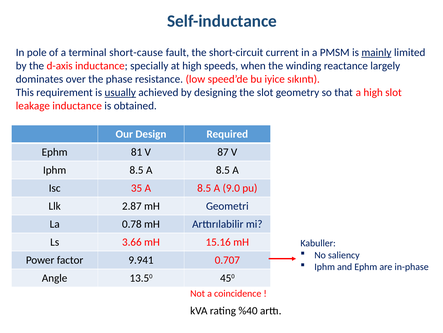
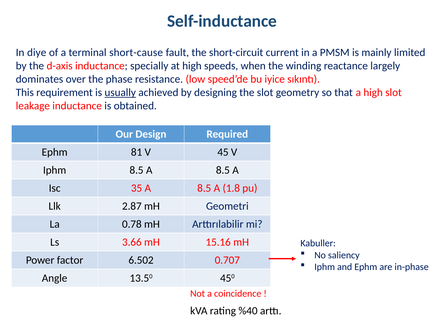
pole: pole -> diye
mainly underline: present -> none
87: 87 -> 45
9.0: 9.0 -> 1.8
9.941: 9.941 -> 6.502
